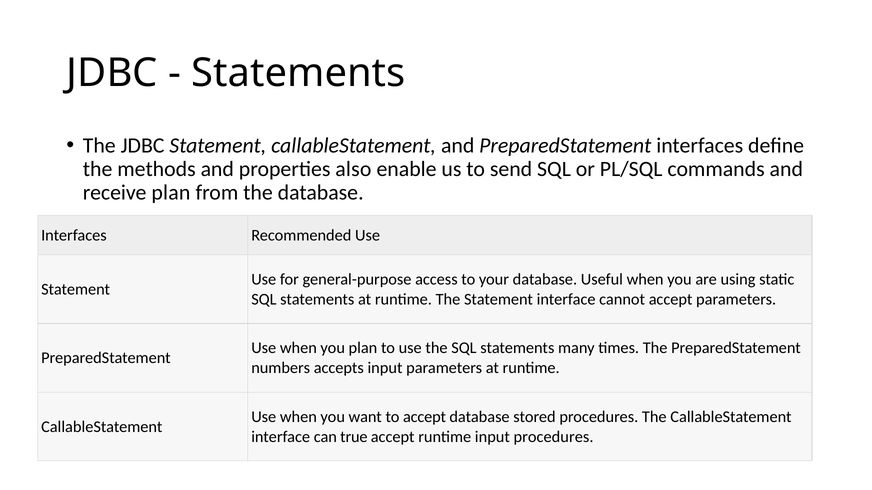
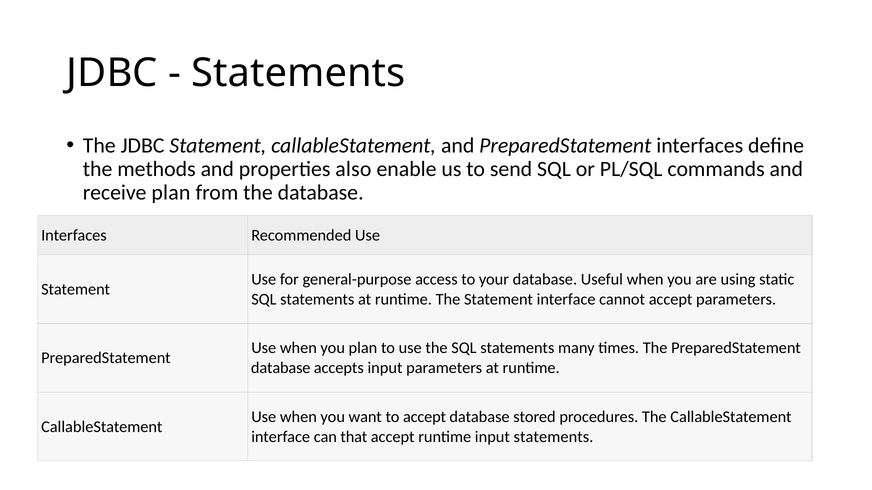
numbers at (281, 368): numbers -> database
true: true -> that
input procedures: procedures -> statements
